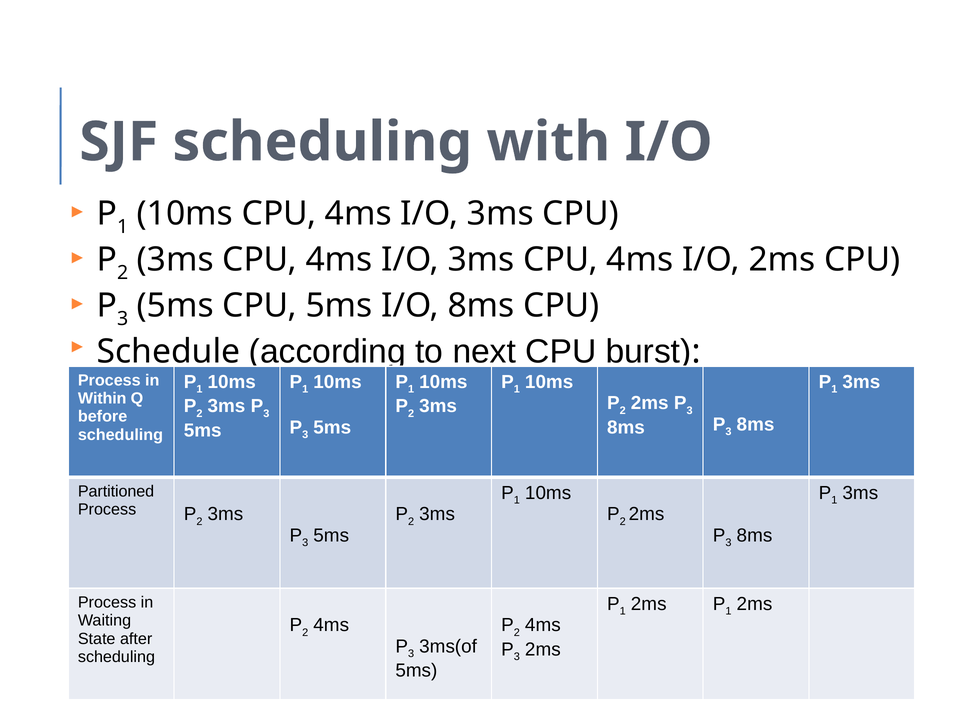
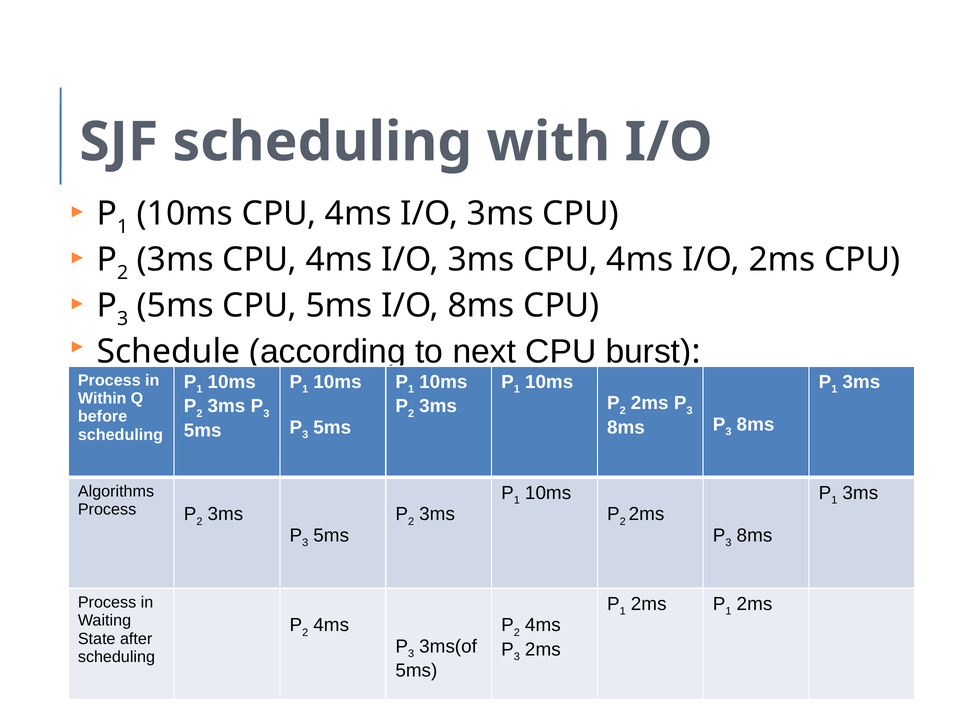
Partitioned: Partitioned -> Algorithms
